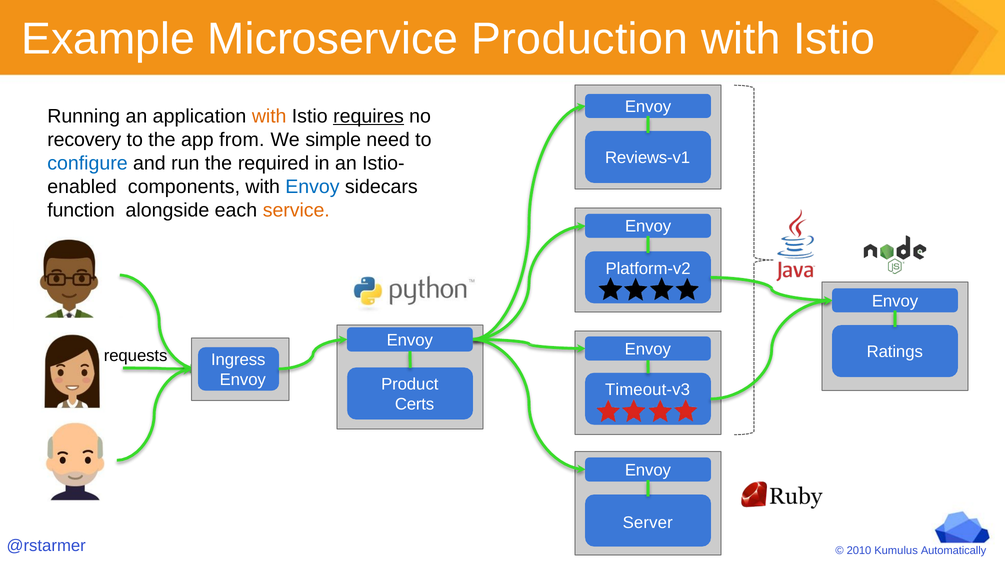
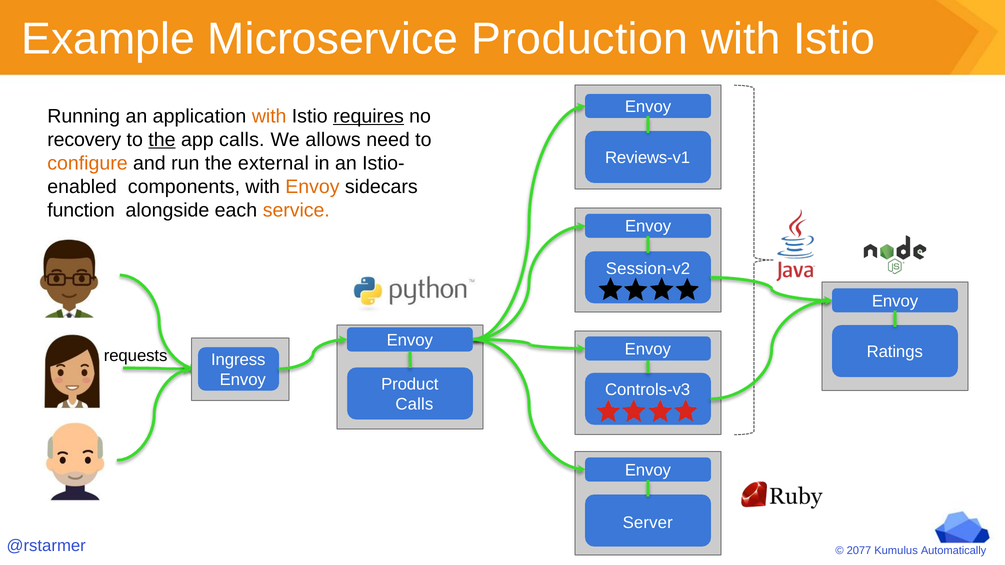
the at (162, 140) underline: none -> present
app from: from -> calls
simple: simple -> allows
configure colour: blue -> orange
required: required -> external
Envoy at (312, 187) colour: blue -> orange
Platform-v2: Platform-v2 -> Session-v2
Timeout-v3: Timeout-v3 -> Controls-v3
Certs at (415, 405): Certs -> Calls
2010: 2010 -> 2077
